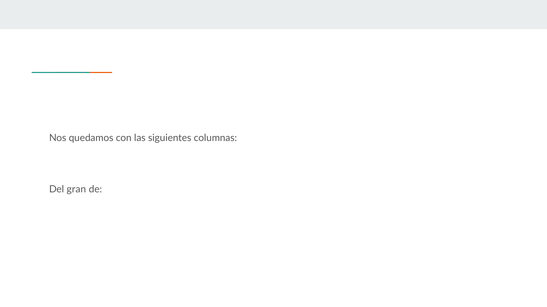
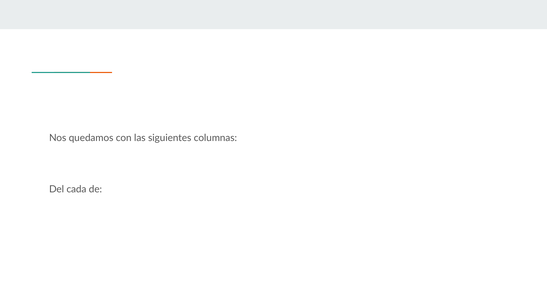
gran: gran -> cada
